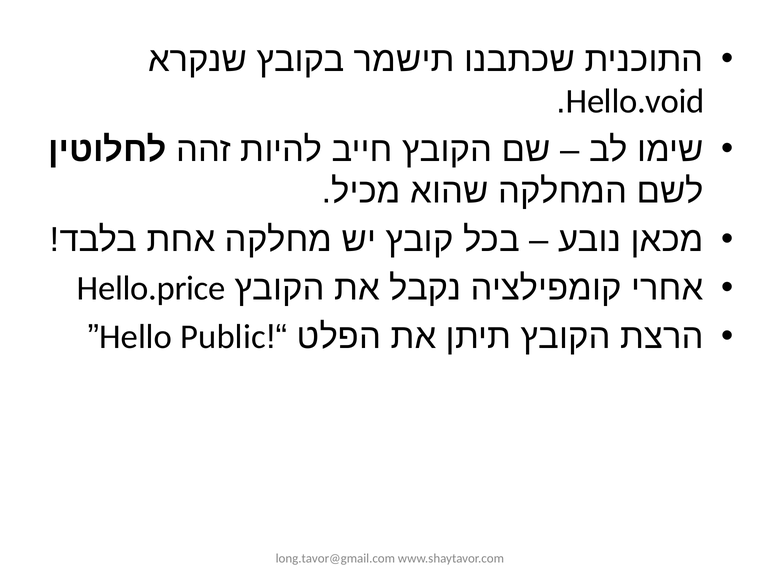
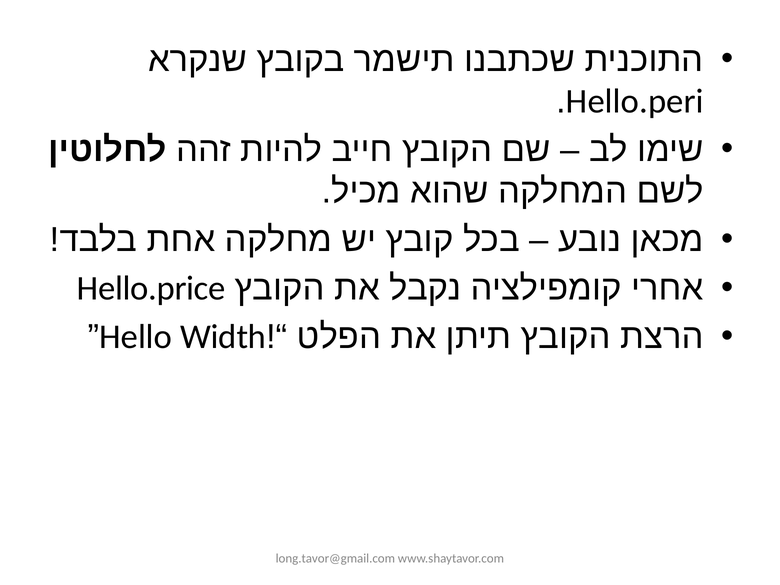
Hello.void: Hello.void -> Hello.peri
Public: Public -> Width
